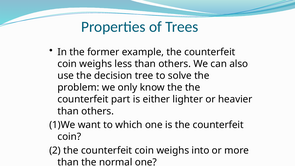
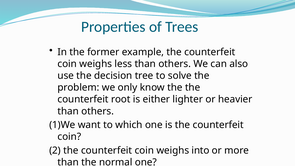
part: part -> root
